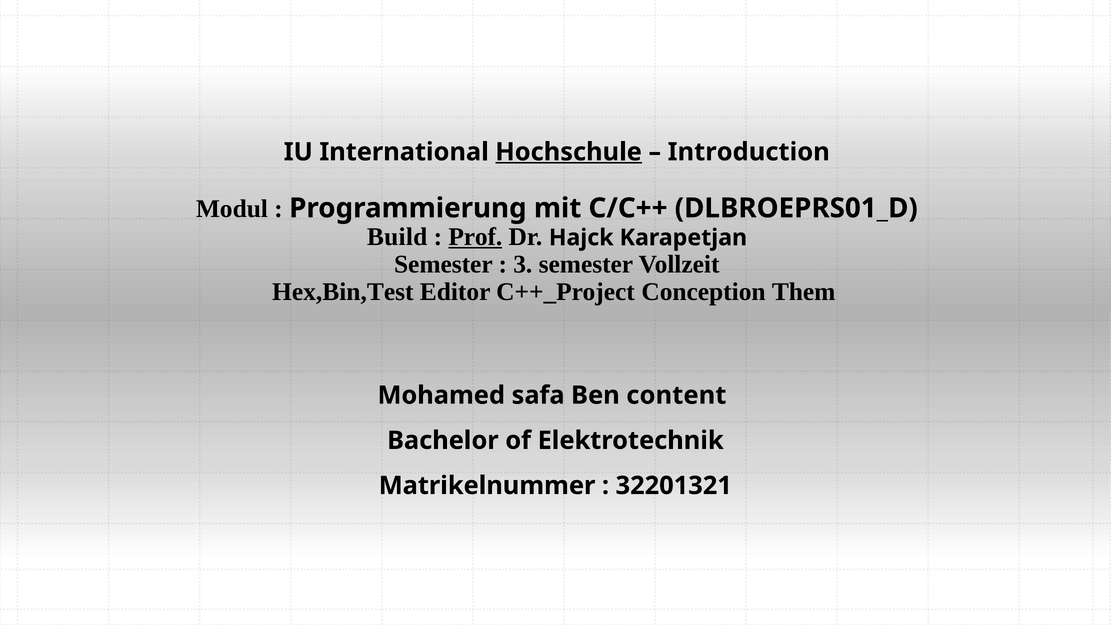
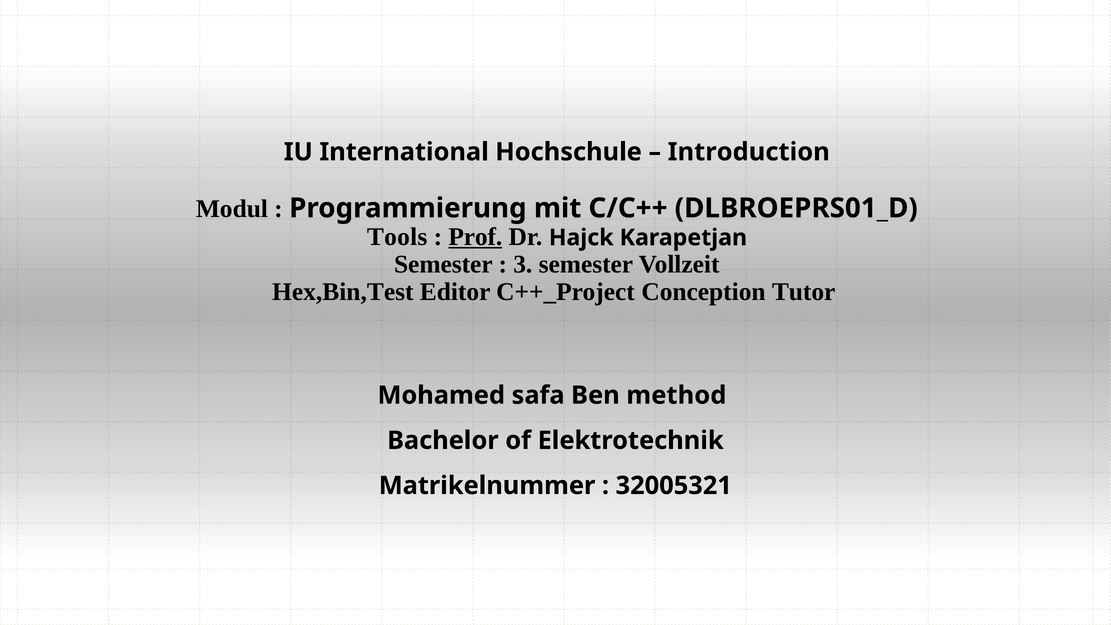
Hochschule underline: present -> none
Build: Build -> Tools
Them: Them -> Tutor
content: content -> method
32201321: 32201321 -> 32005321
